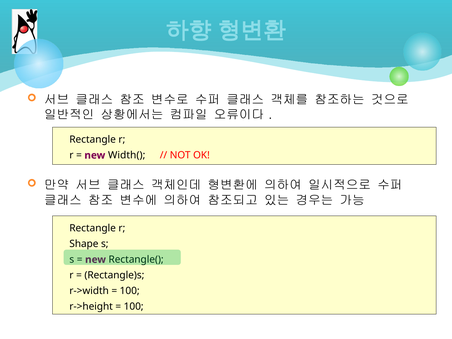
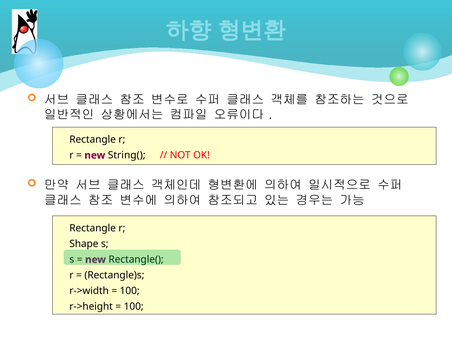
Width(: Width( -> String(
